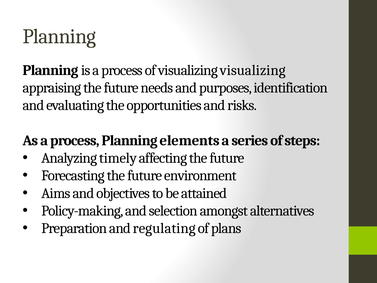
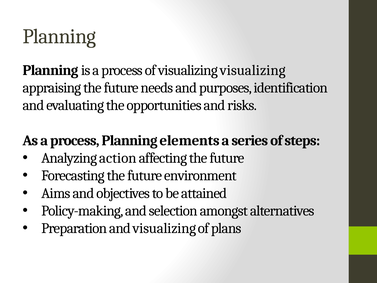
timely: timely -> action
and regulating: regulating -> visualizing
